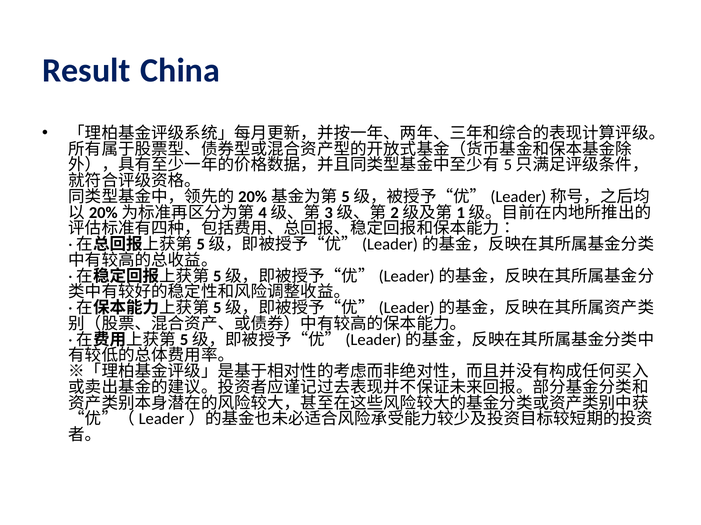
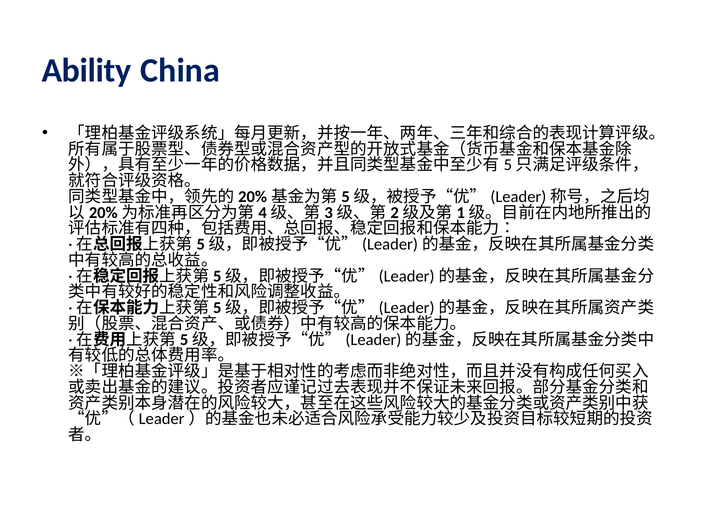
Result: Result -> Ability
